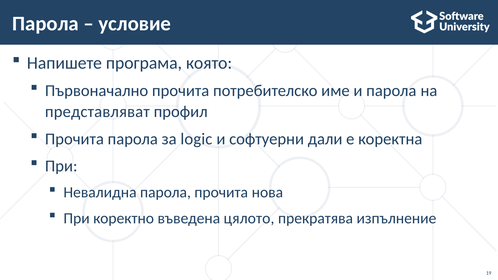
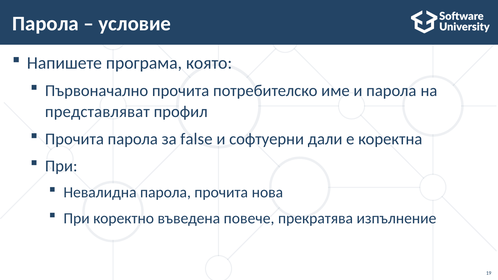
logic: logic -> false
цялото: цялото -> повече
